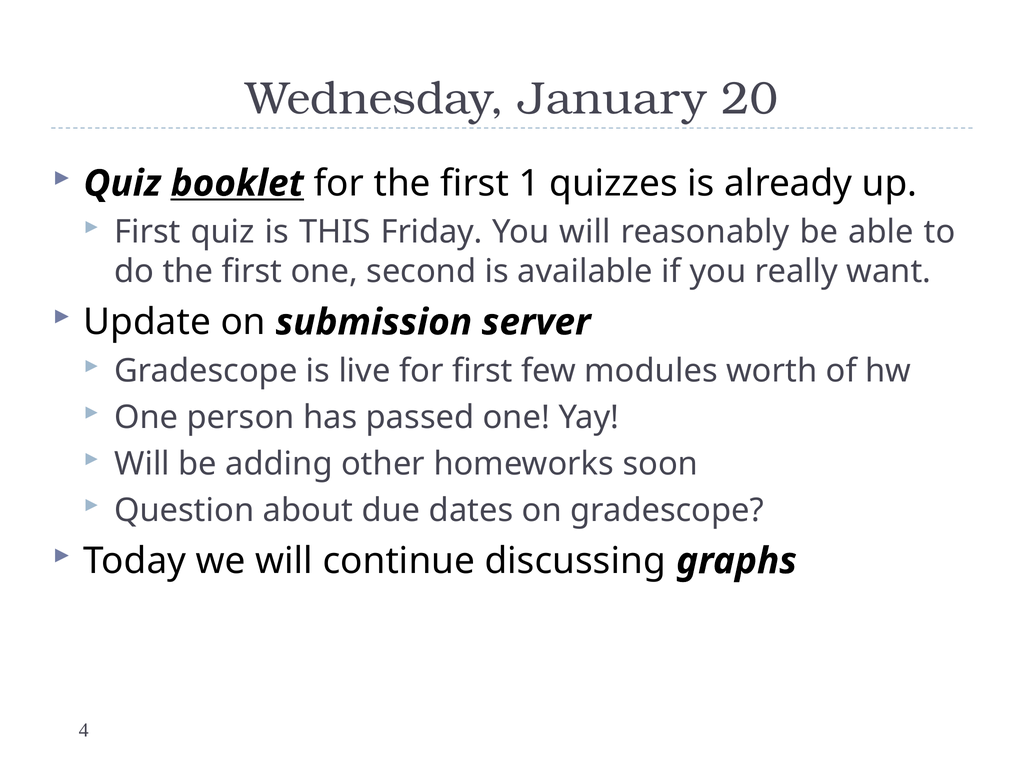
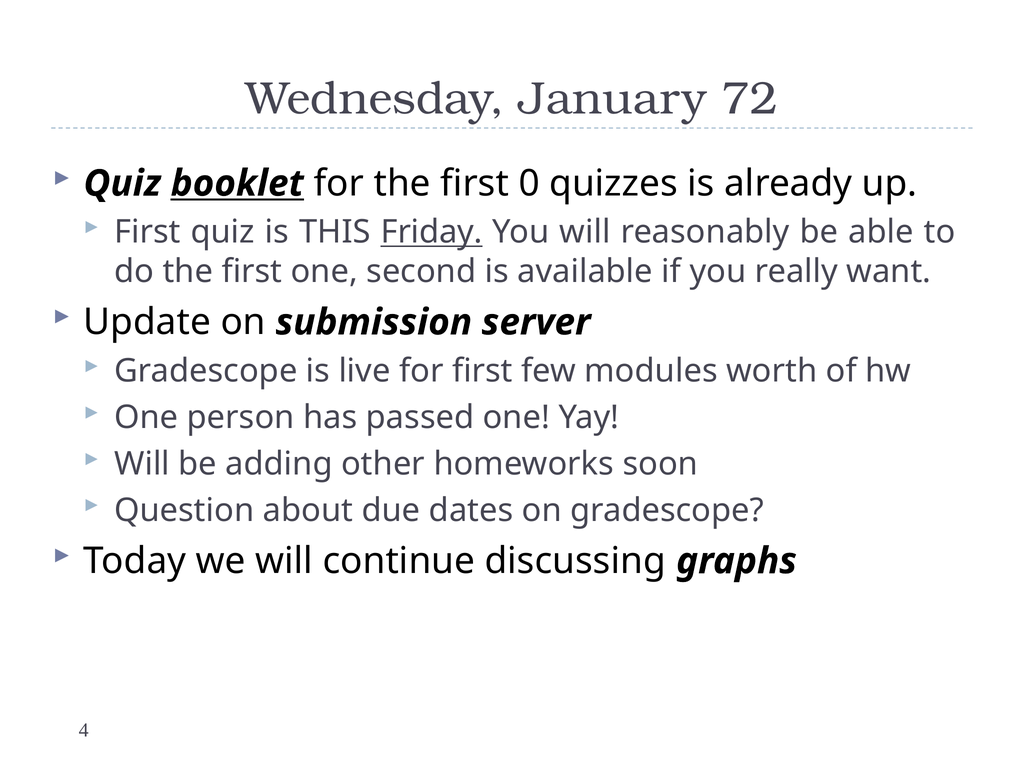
20: 20 -> 72
1: 1 -> 0
Friday underline: none -> present
